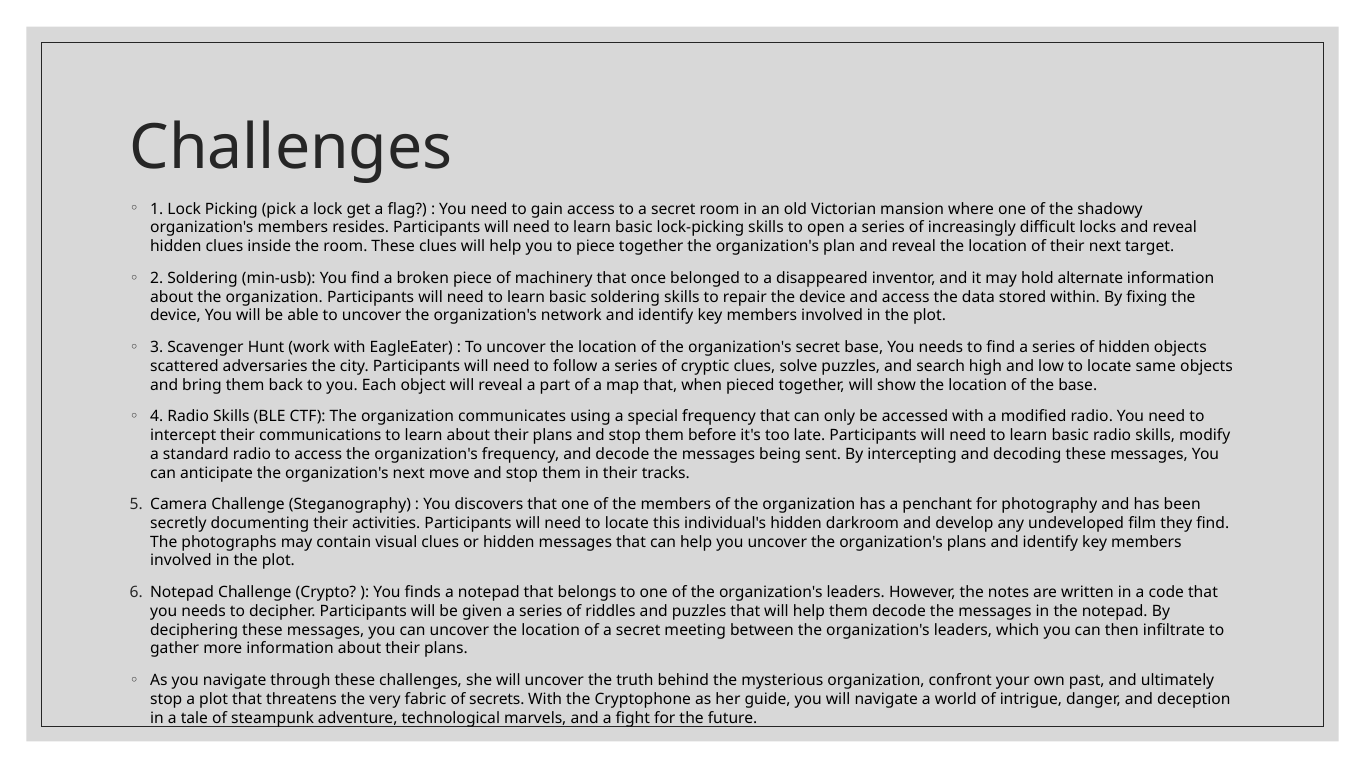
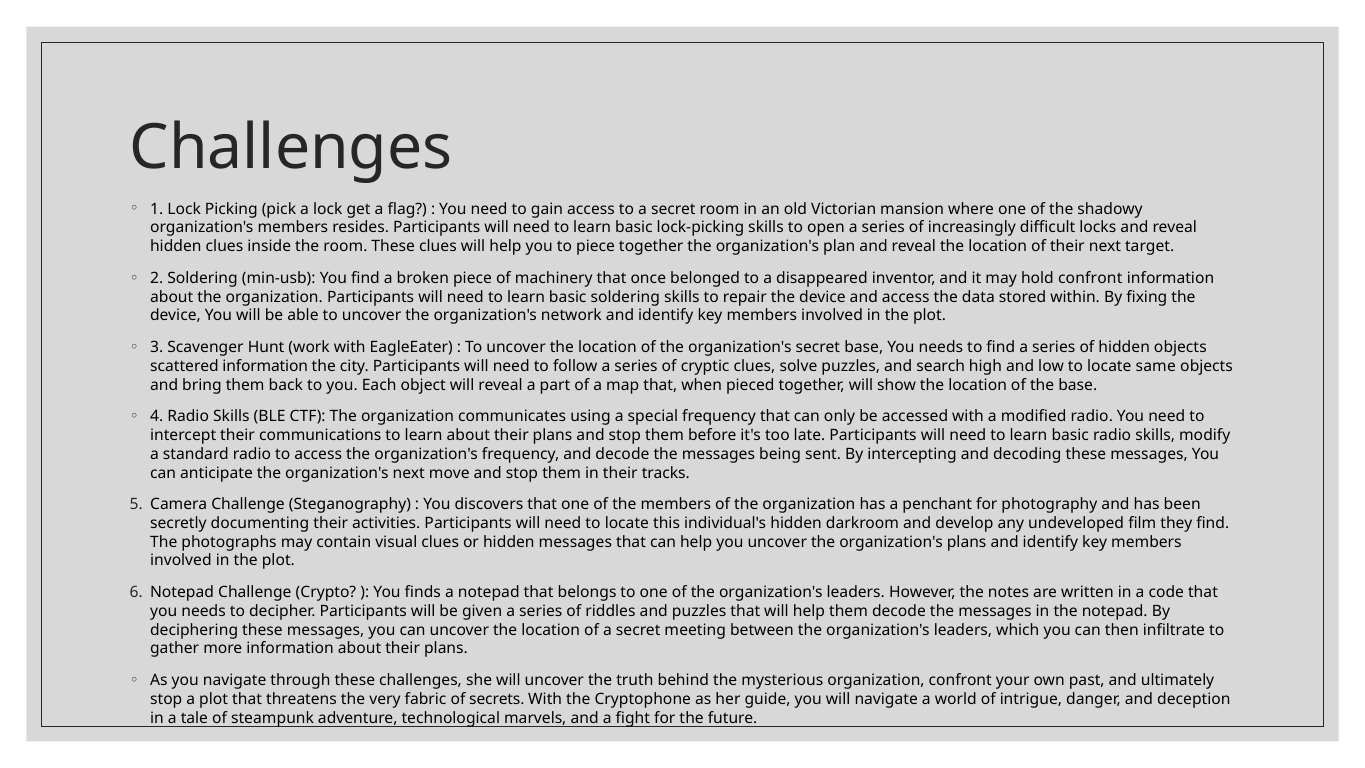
hold alternate: alternate -> confront
scattered adversaries: adversaries -> information
